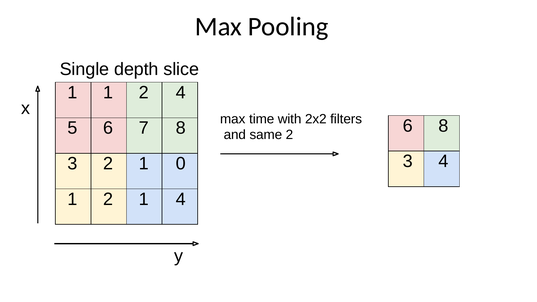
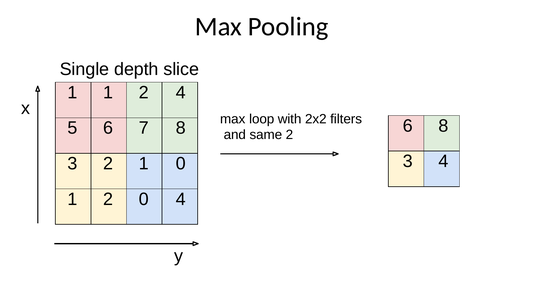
time: time -> loop
1 2 1: 1 -> 0
